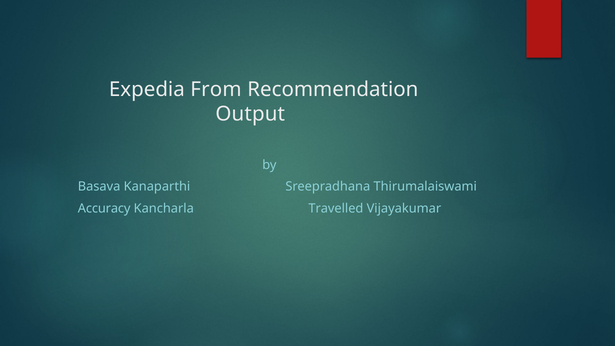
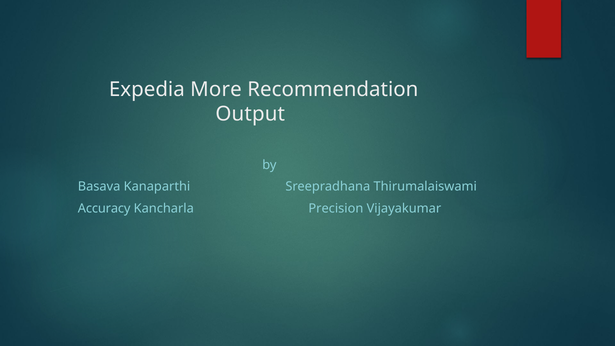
From: From -> More
Travelled: Travelled -> Precision
